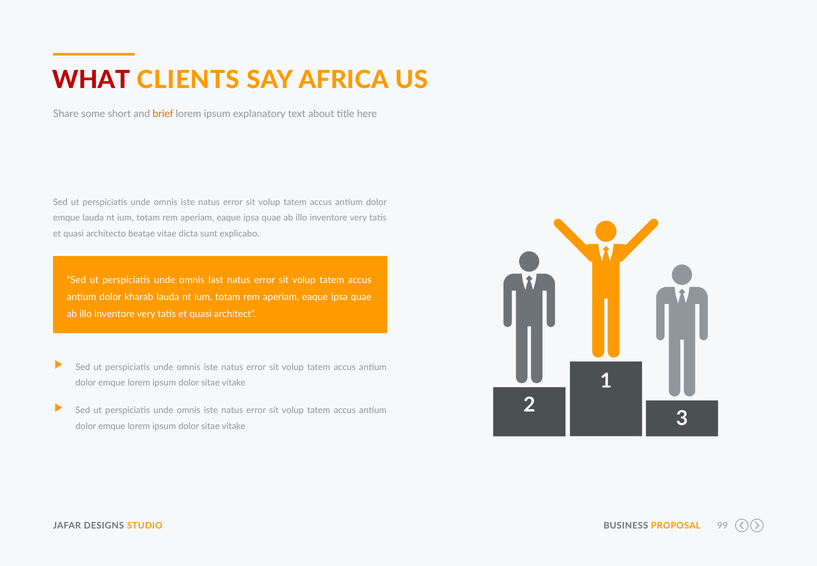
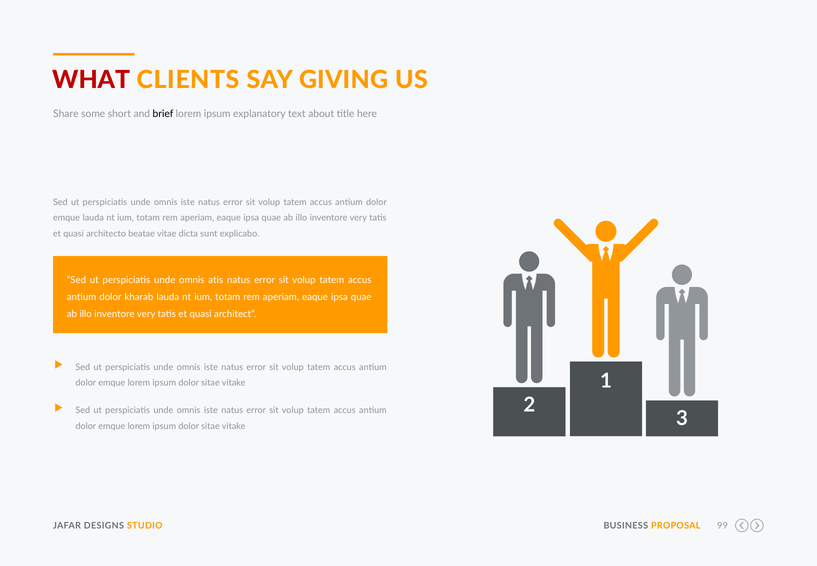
AFRICA: AFRICA -> GIVING
brief colour: orange -> black
last: last -> atis
